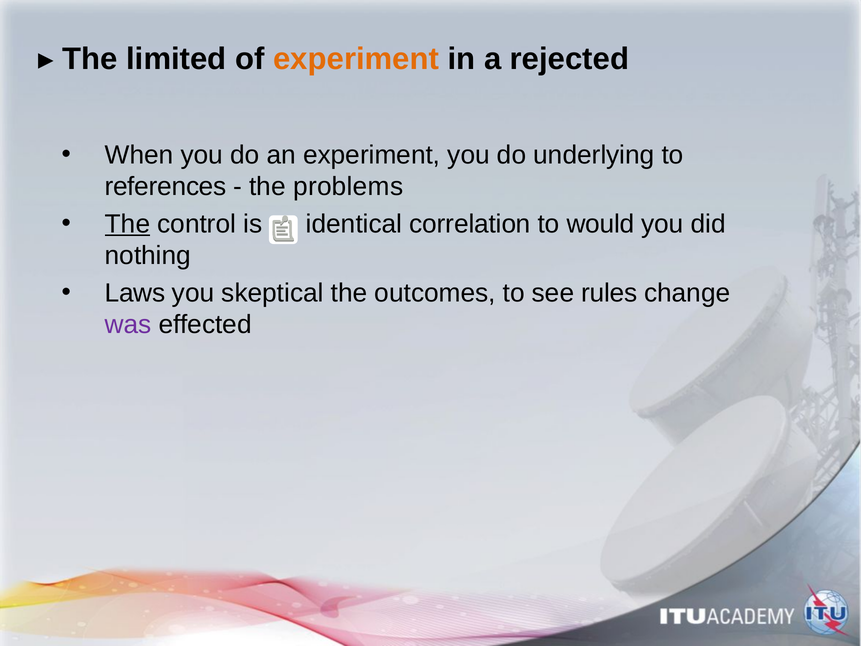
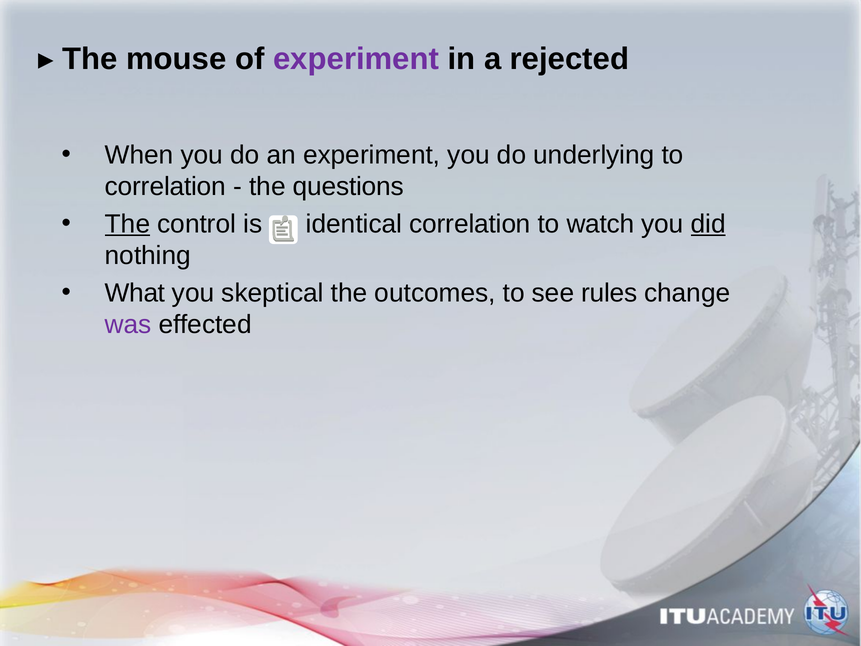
limited: limited -> mouse
experiment at (356, 59) colour: orange -> purple
references at (166, 186): references -> correlation
problems: problems -> questions
would: would -> watch
did underline: none -> present
Laws: Laws -> What
